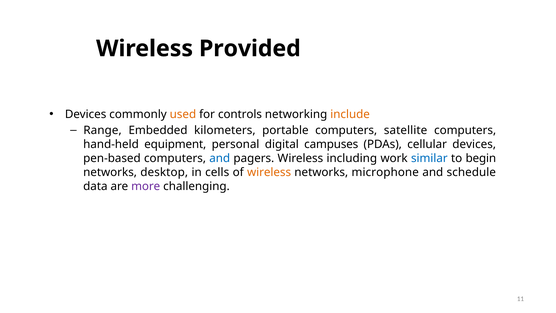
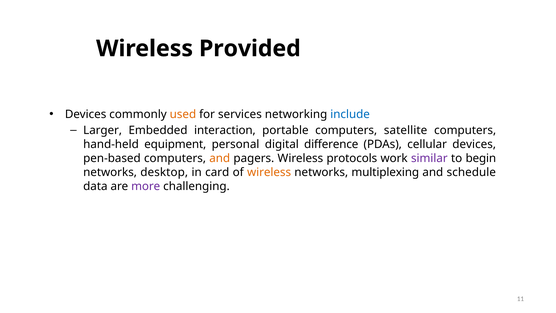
controls: controls -> services
include colour: orange -> blue
Range: Range -> Larger
kilometers: kilometers -> interaction
campuses: campuses -> difference
and at (220, 158) colour: blue -> orange
including: including -> protocols
similar colour: blue -> purple
cells: cells -> card
microphone: microphone -> multiplexing
